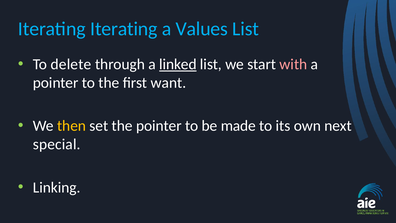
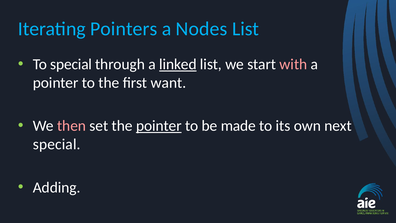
Iterating Iterating: Iterating -> Pointers
Values: Values -> Nodes
To delete: delete -> special
then colour: yellow -> pink
pointer at (159, 126) underline: none -> present
Linking: Linking -> Adding
